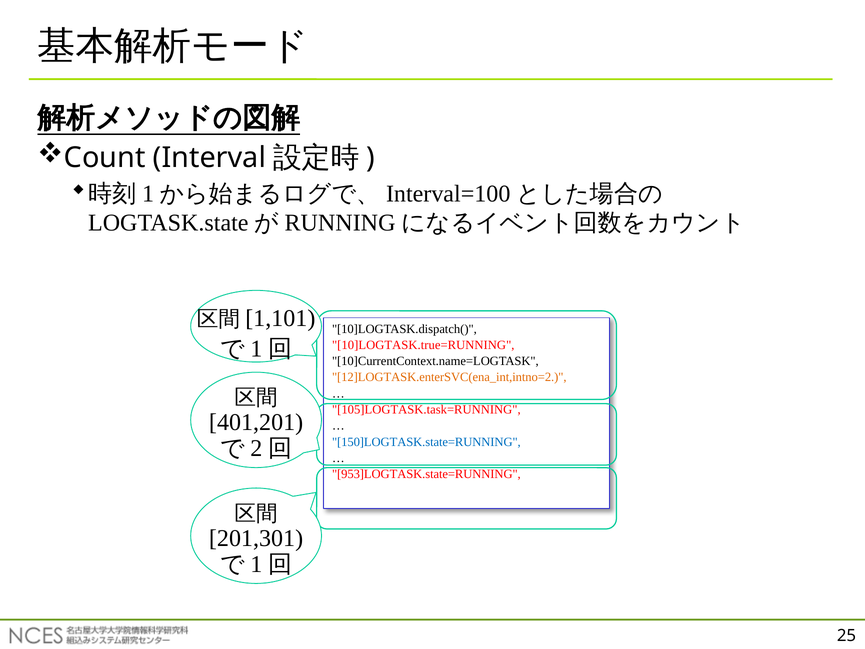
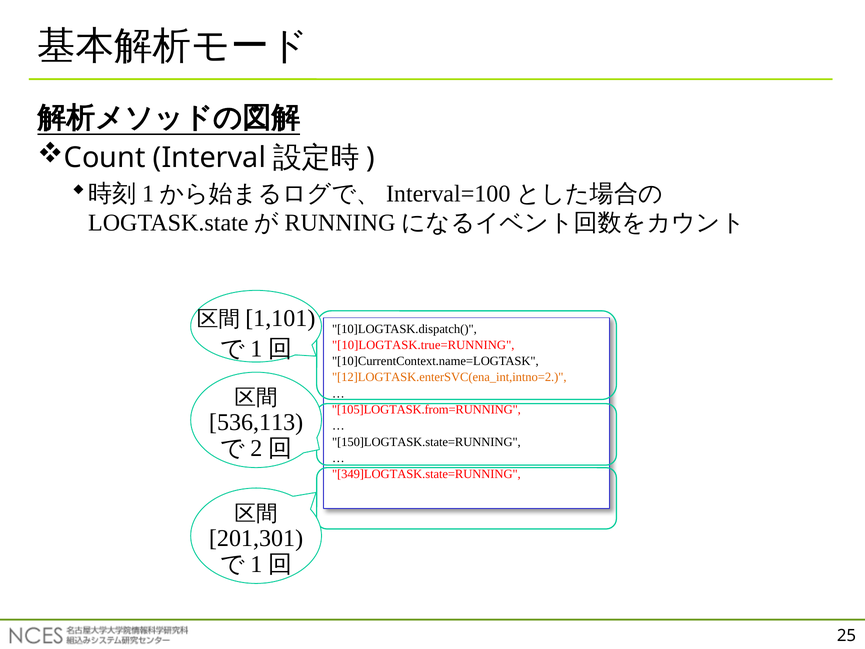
105]LOGTASK.task=RUNNING: 105]LOGTASK.task=RUNNING -> 105]LOGTASK.from=RUNNING
401,201: 401,201 -> 536,113
150]LOGTASK.state=RUNNING colour: blue -> black
953]LOGTASK.state=RUNNING: 953]LOGTASK.state=RUNNING -> 349]LOGTASK.state=RUNNING
